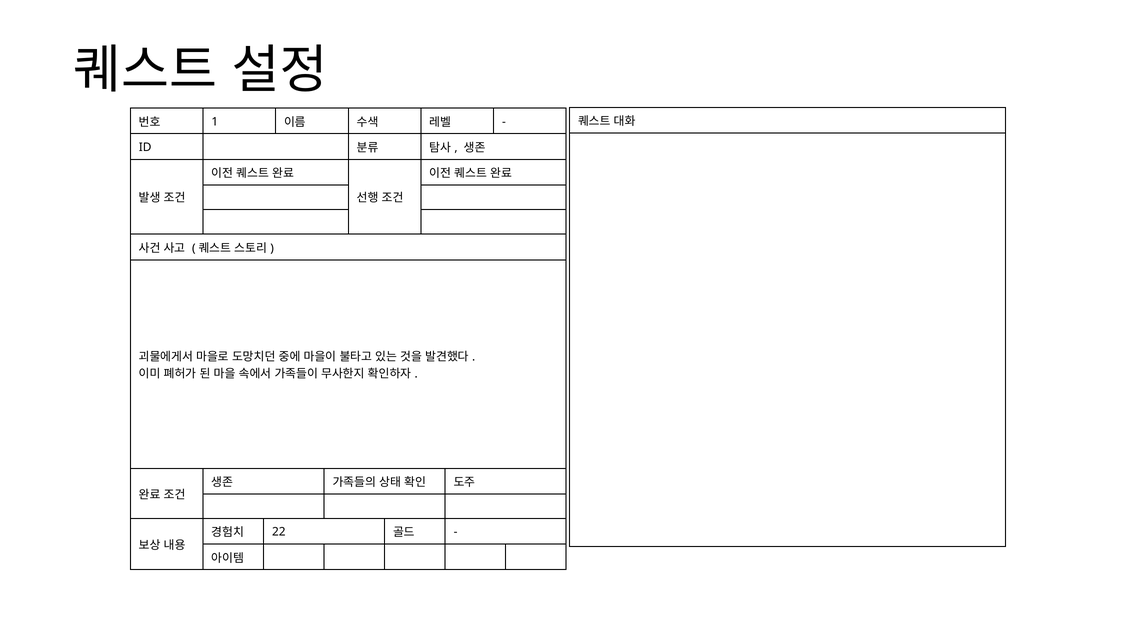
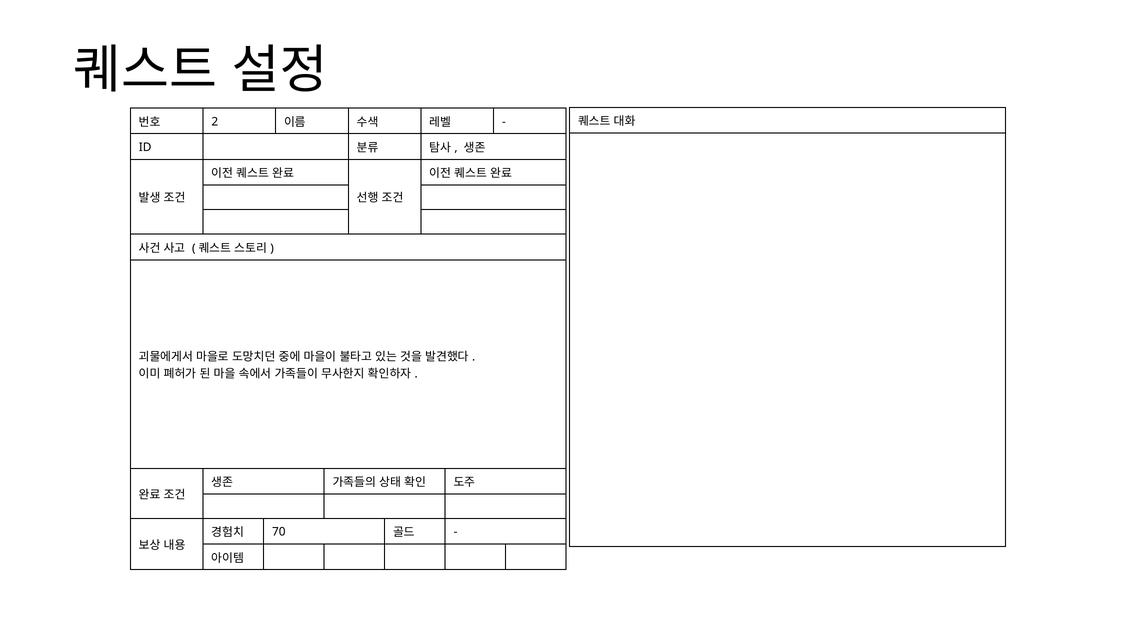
1: 1 -> 2
22: 22 -> 70
